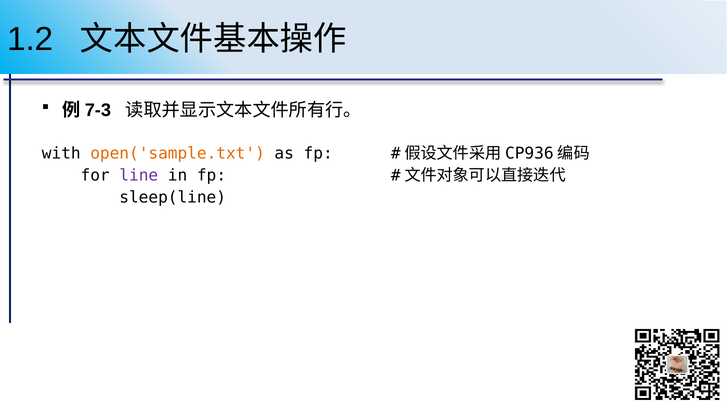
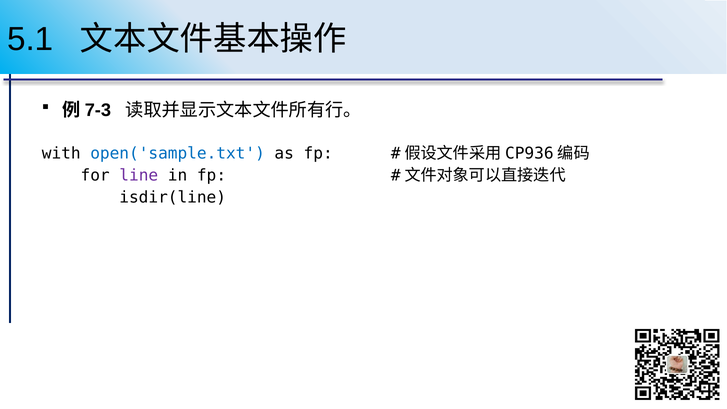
1.2: 1.2 -> 5.1
open('sample.txt colour: orange -> blue
sleep(line: sleep(line -> isdir(line
